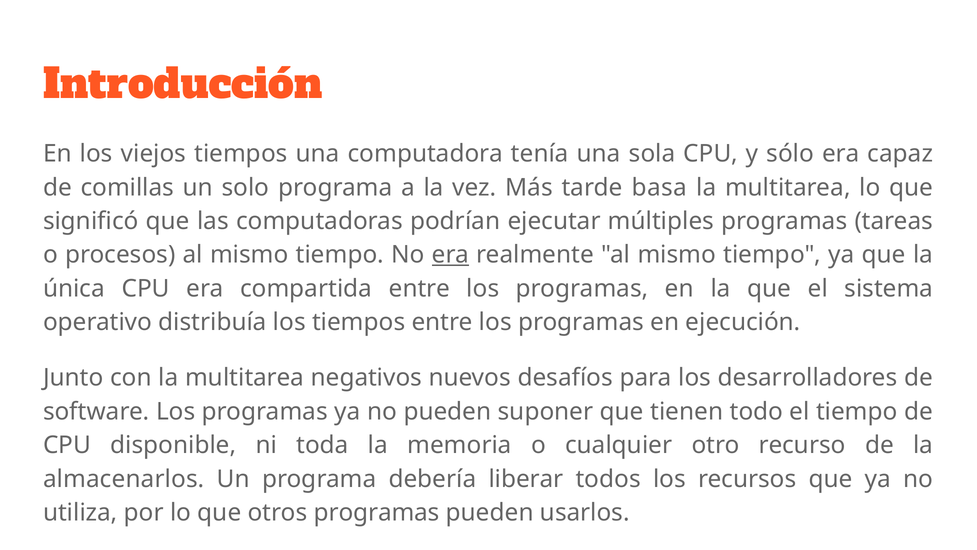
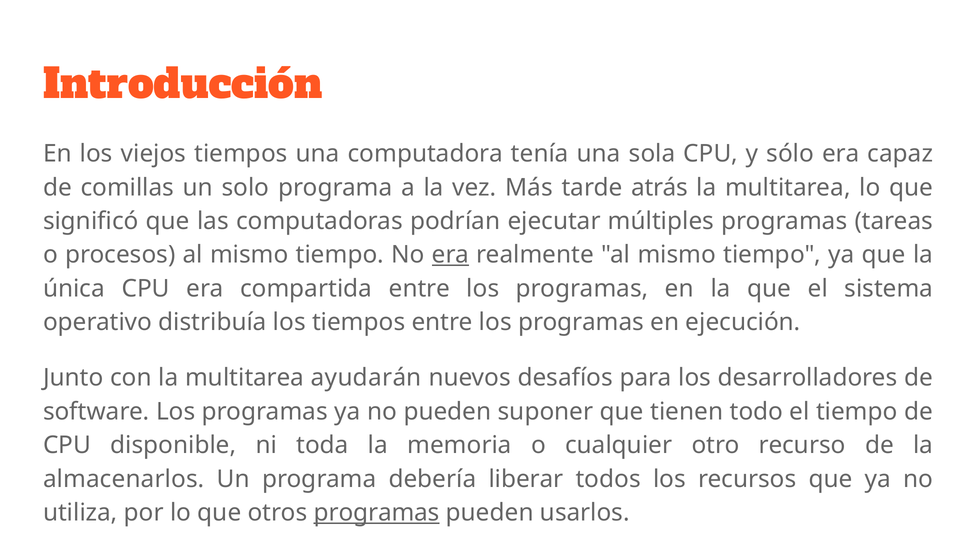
basa: basa -> atrás
negativos: negativos -> ayudarán
programas at (377, 512) underline: none -> present
